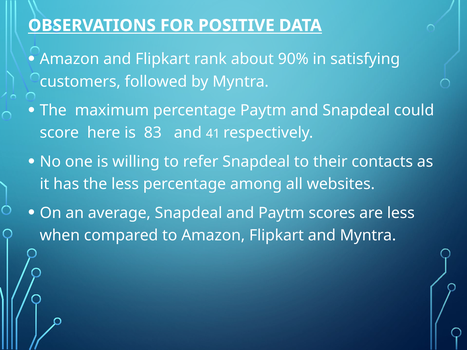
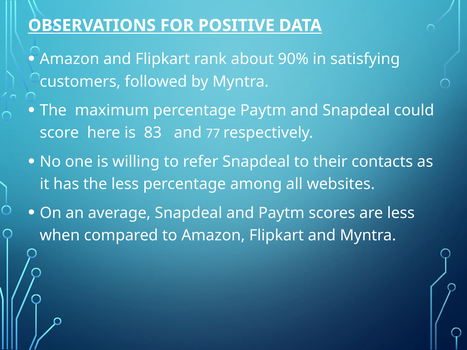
41: 41 -> 77
